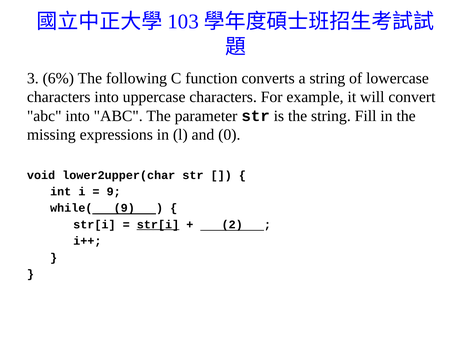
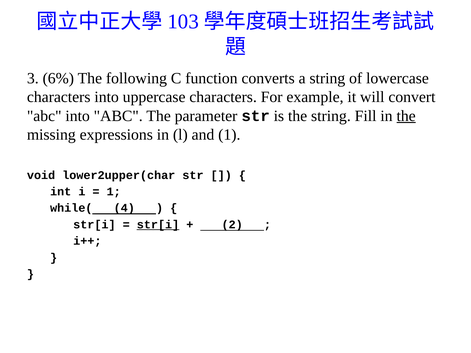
the at (406, 116) underline: none -> present
and 0: 0 -> 1
9 at (114, 192): 9 -> 1
while( 9: 9 -> 4
